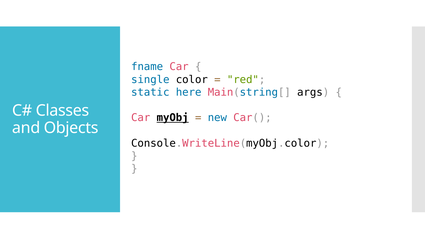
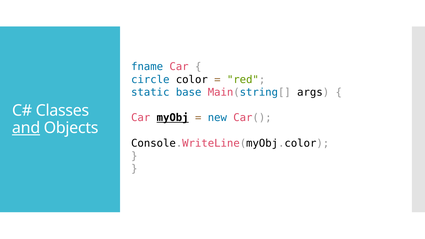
single: single -> circle
here: here -> base
and underline: none -> present
